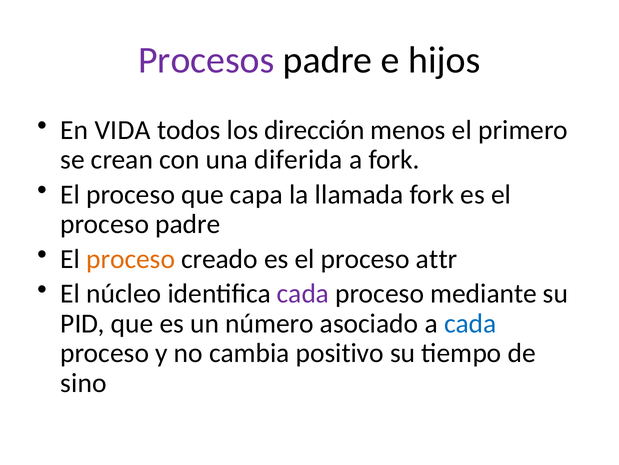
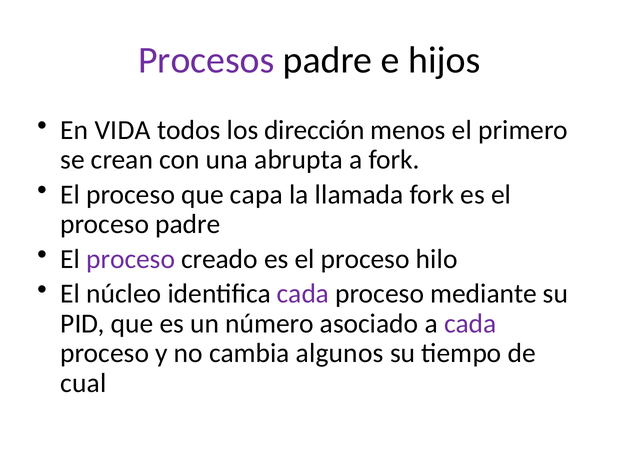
diferida: diferida -> abrupta
proceso at (131, 259) colour: orange -> purple
attr: attr -> hilo
cada at (470, 323) colour: blue -> purple
positivo: positivo -> algunos
sino: sino -> cual
